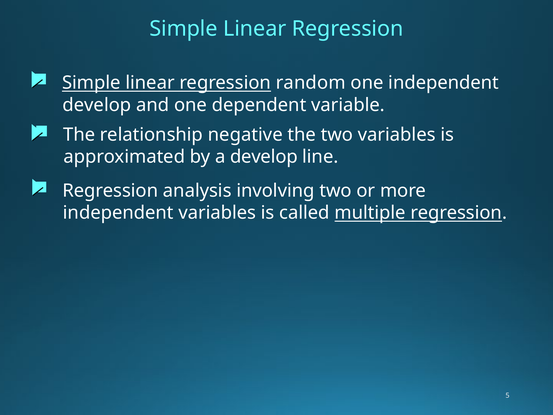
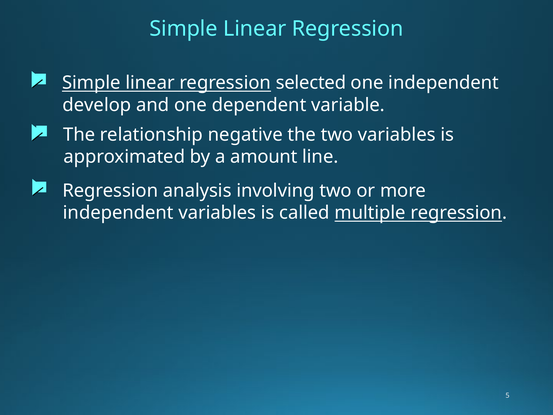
random: random -> selected
a develop: develop -> amount
